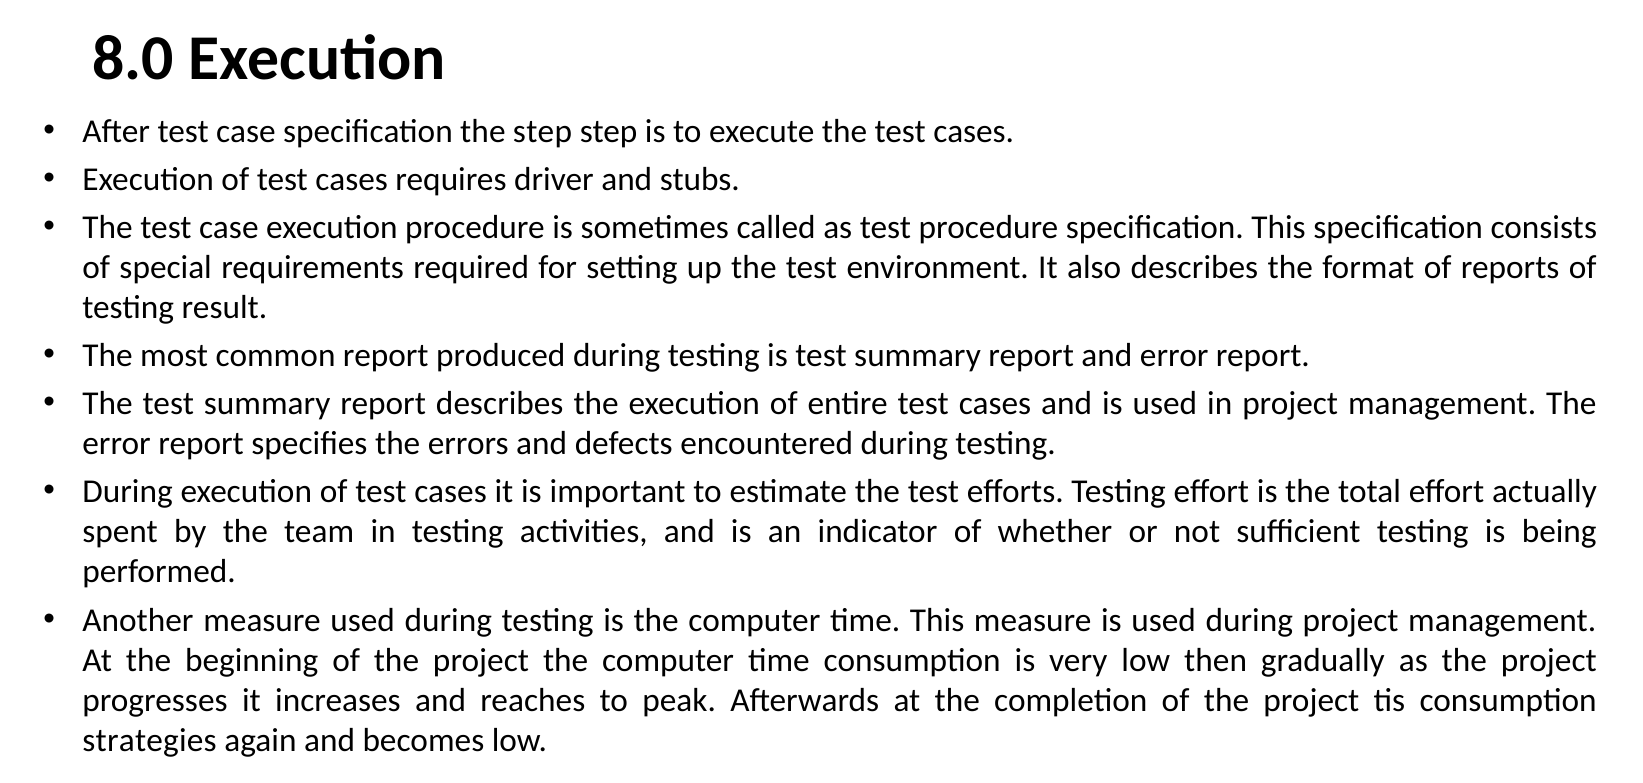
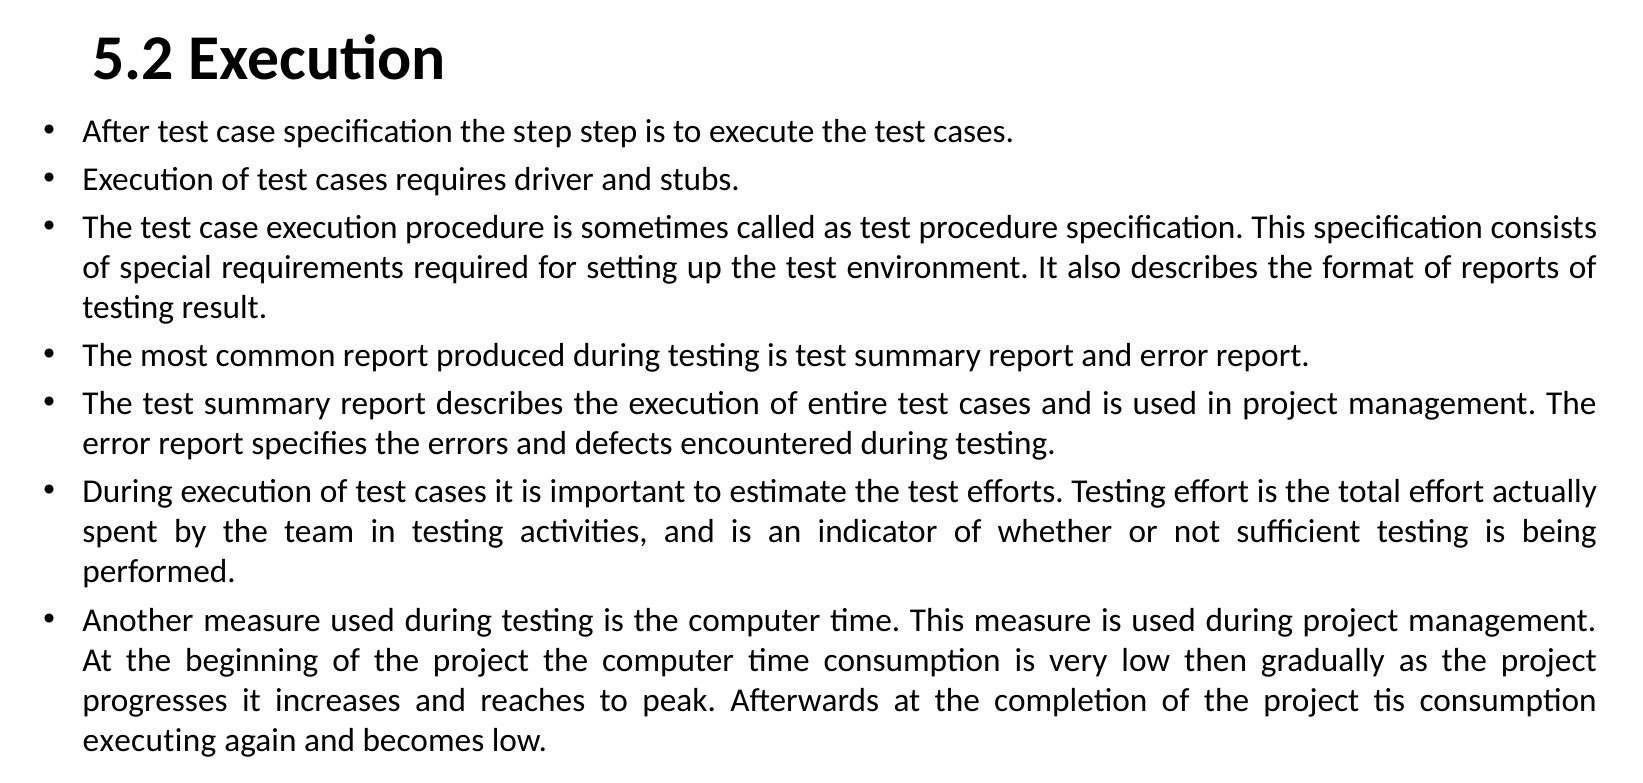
8.0: 8.0 -> 5.2
strategies: strategies -> executing
